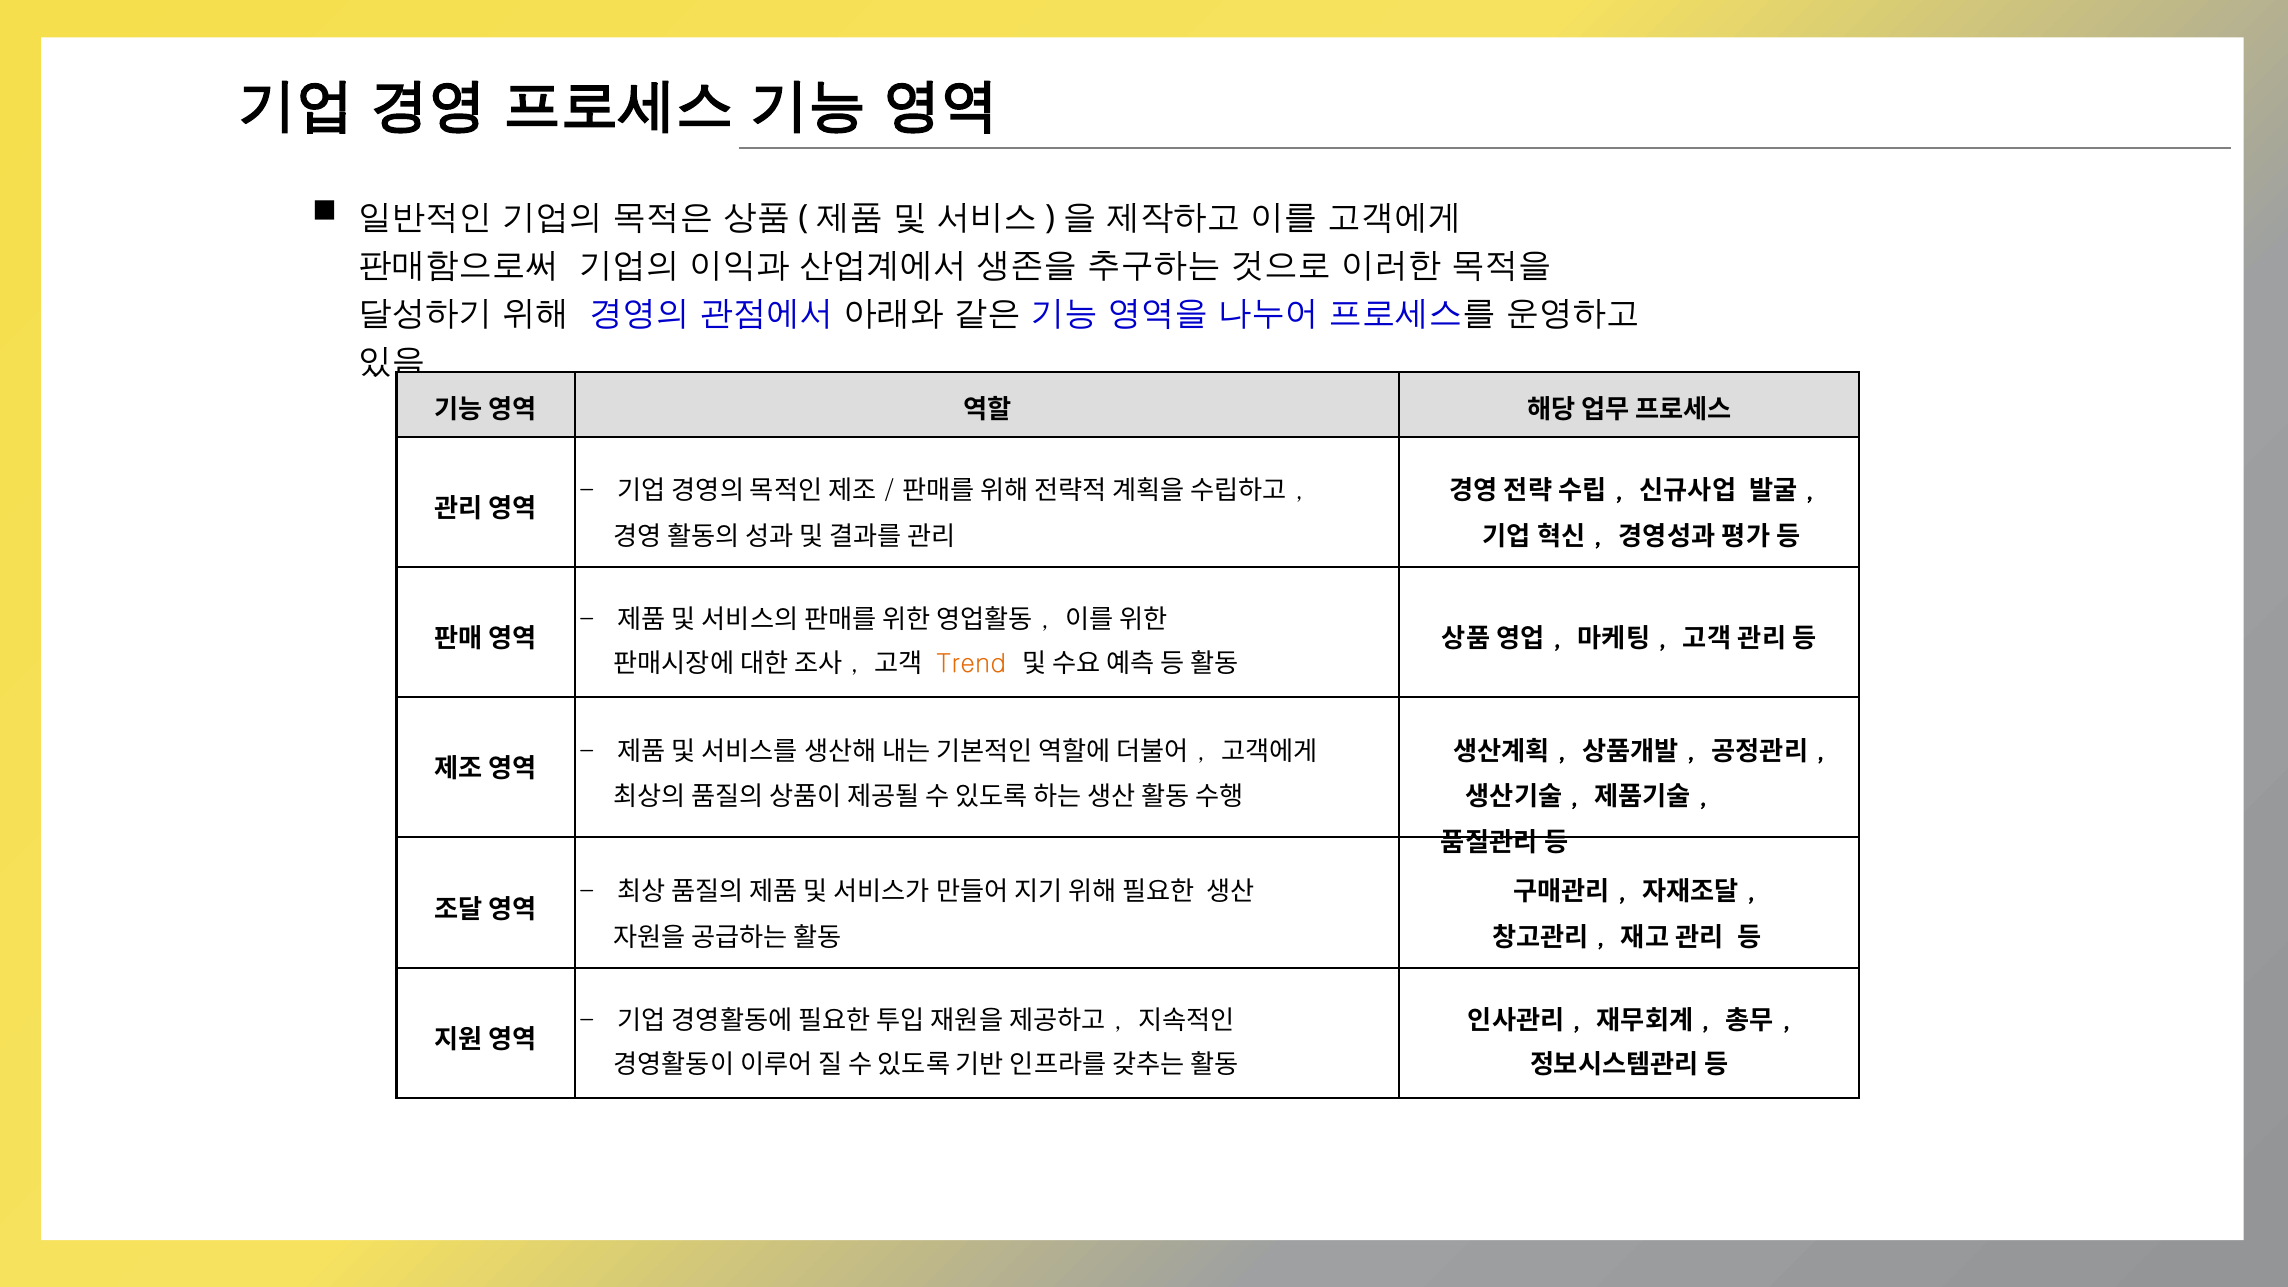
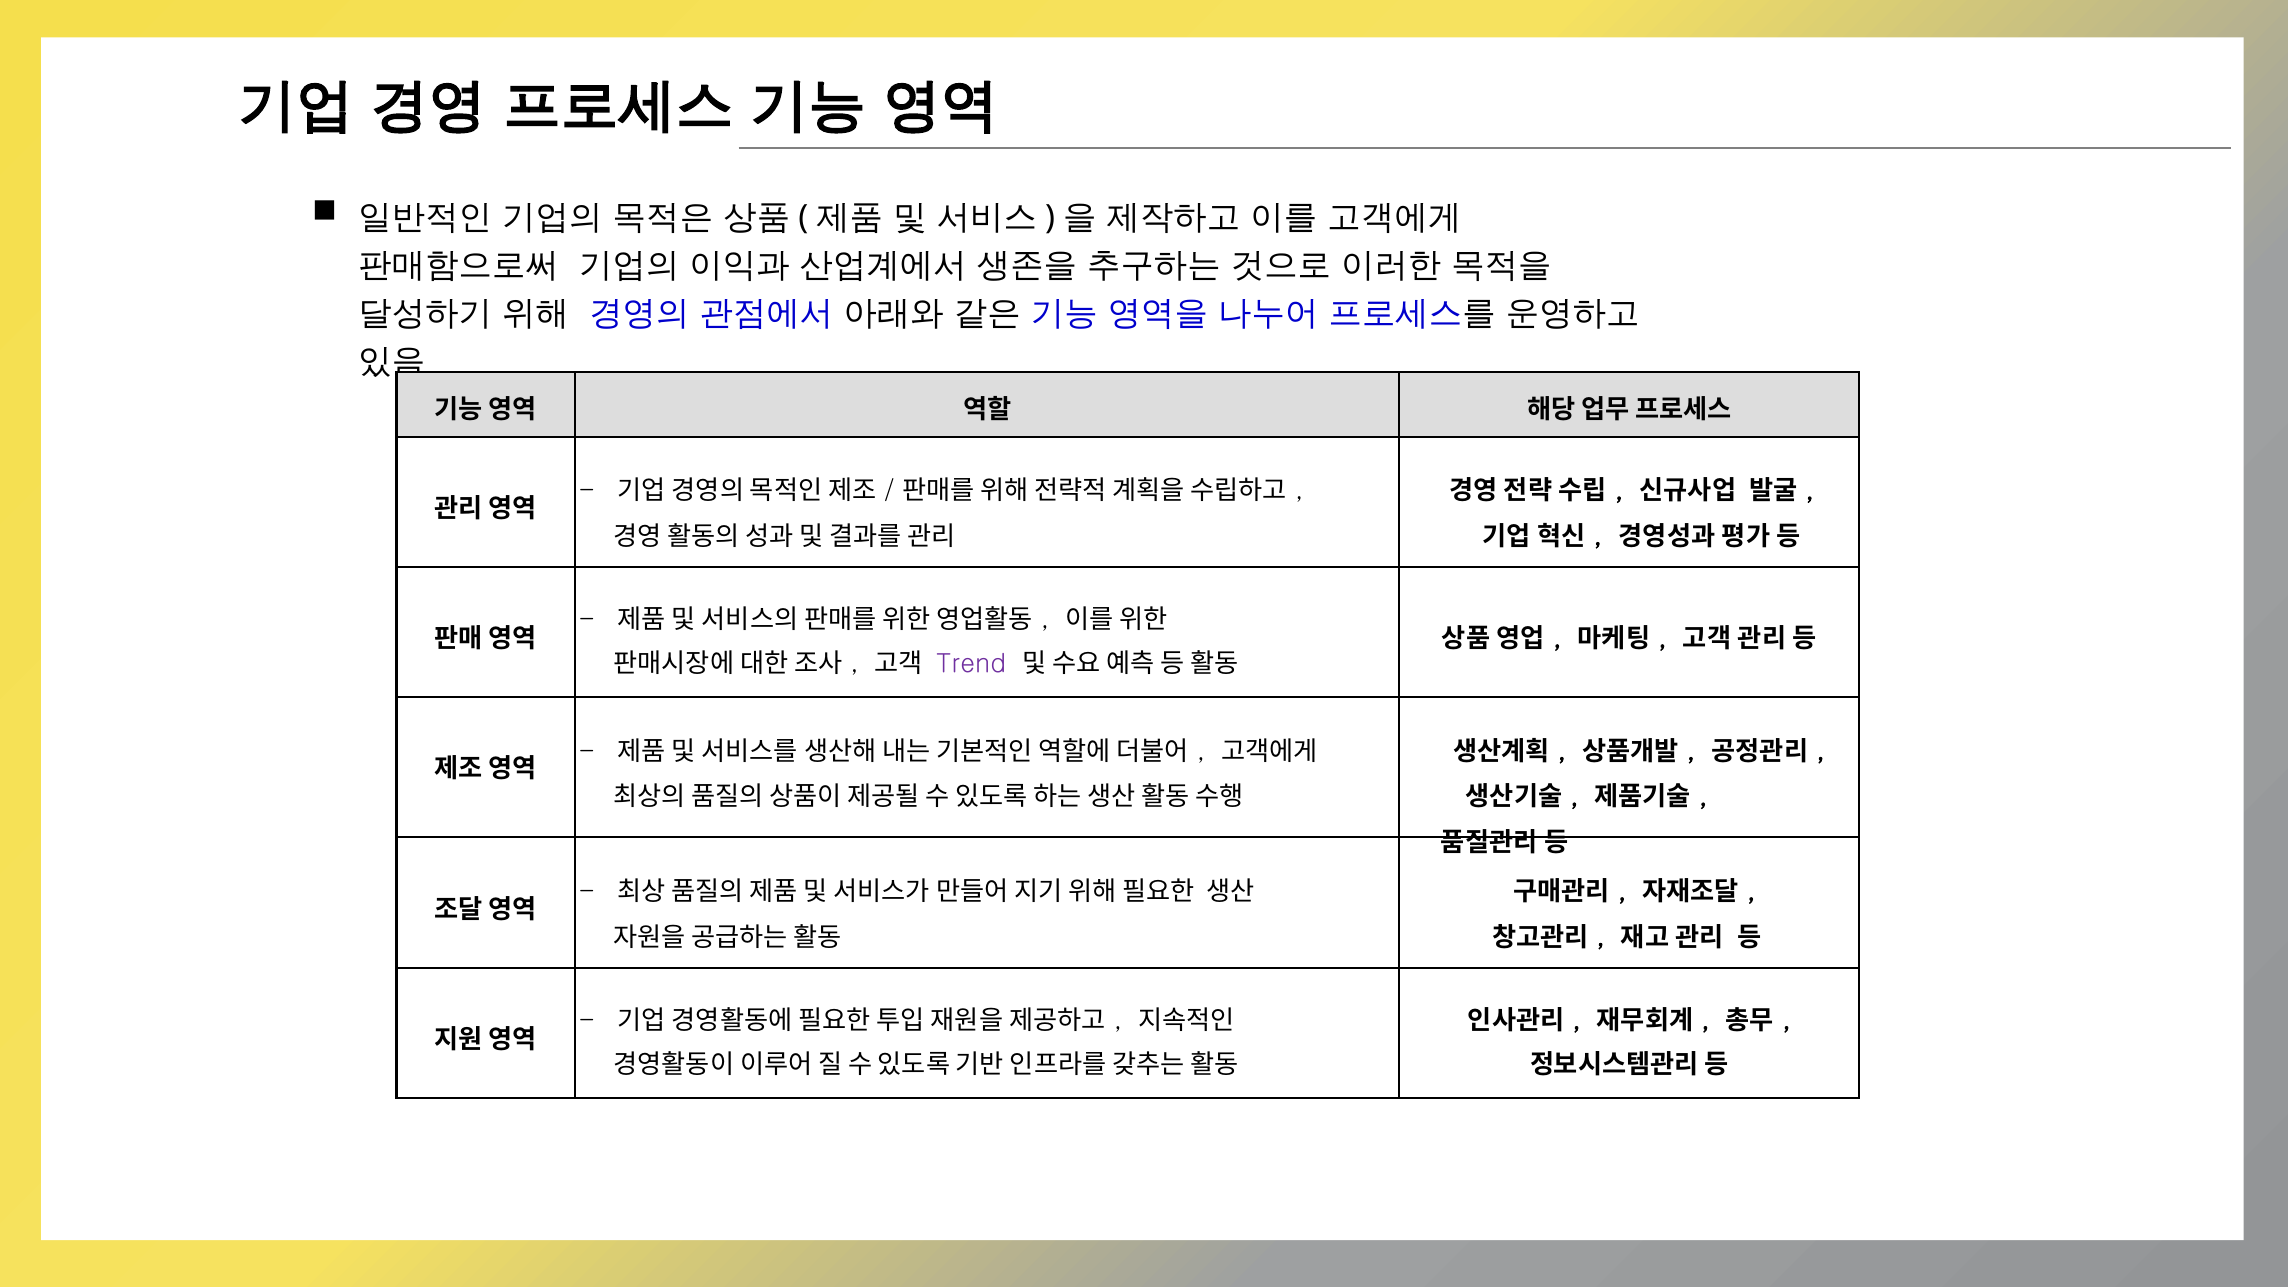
Trend colour: orange -> purple
